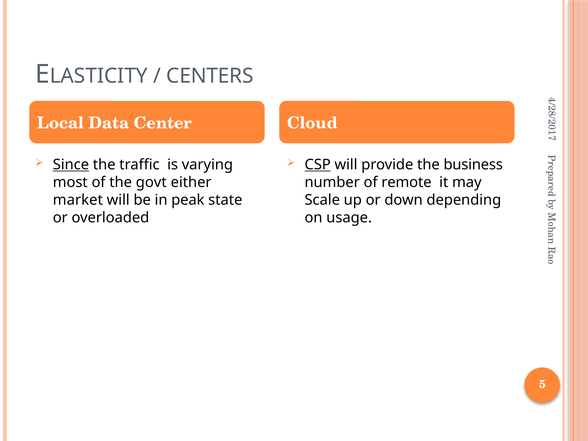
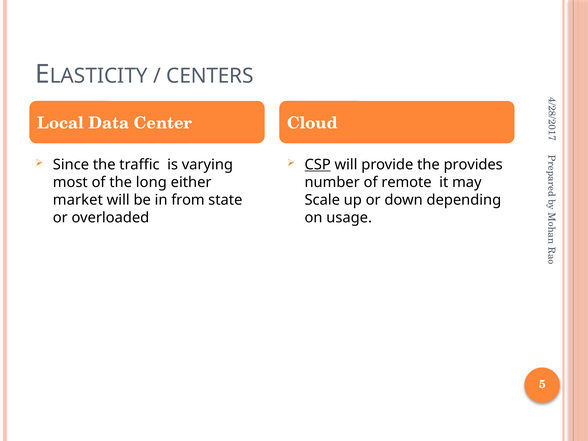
Since underline: present -> none
business: business -> provides
govt: govt -> long
peak: peak -> from
